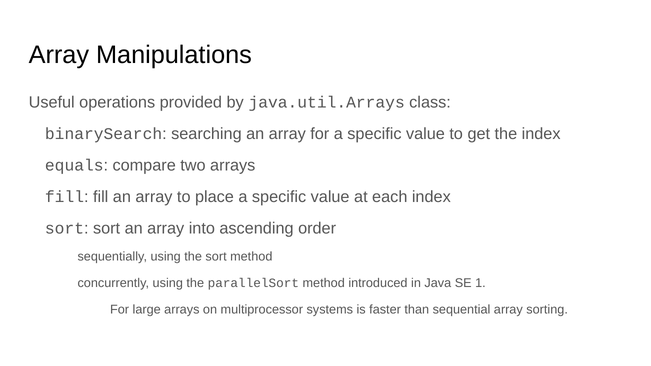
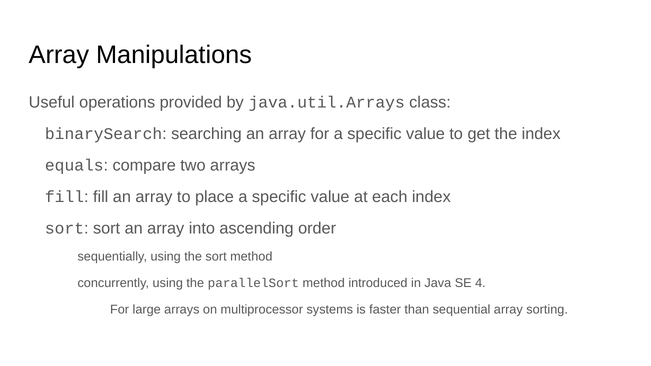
1: 1 -> 4
